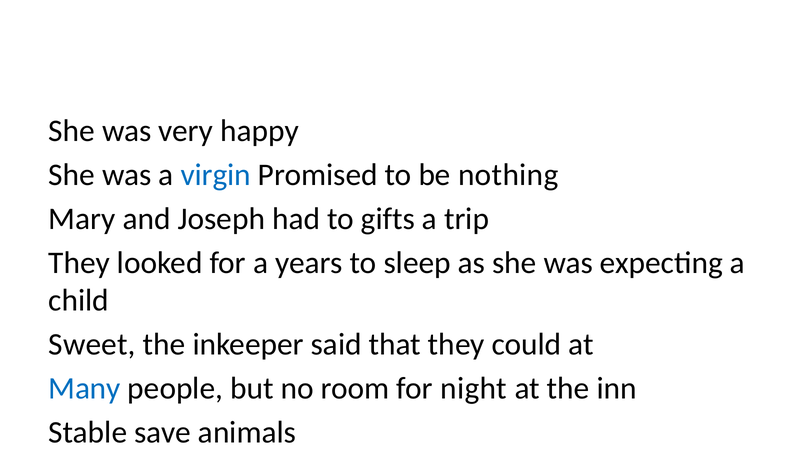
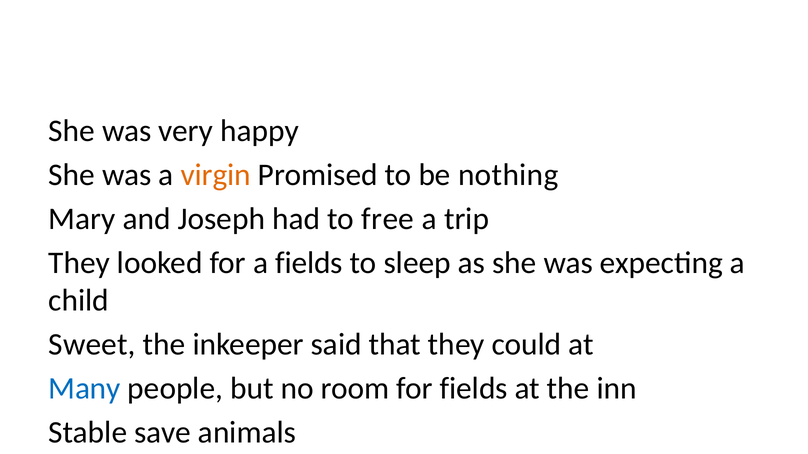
virgin colour: blue -> orange
gifts: gifts -> free
a years: years -> fields
for night: night -> fields
